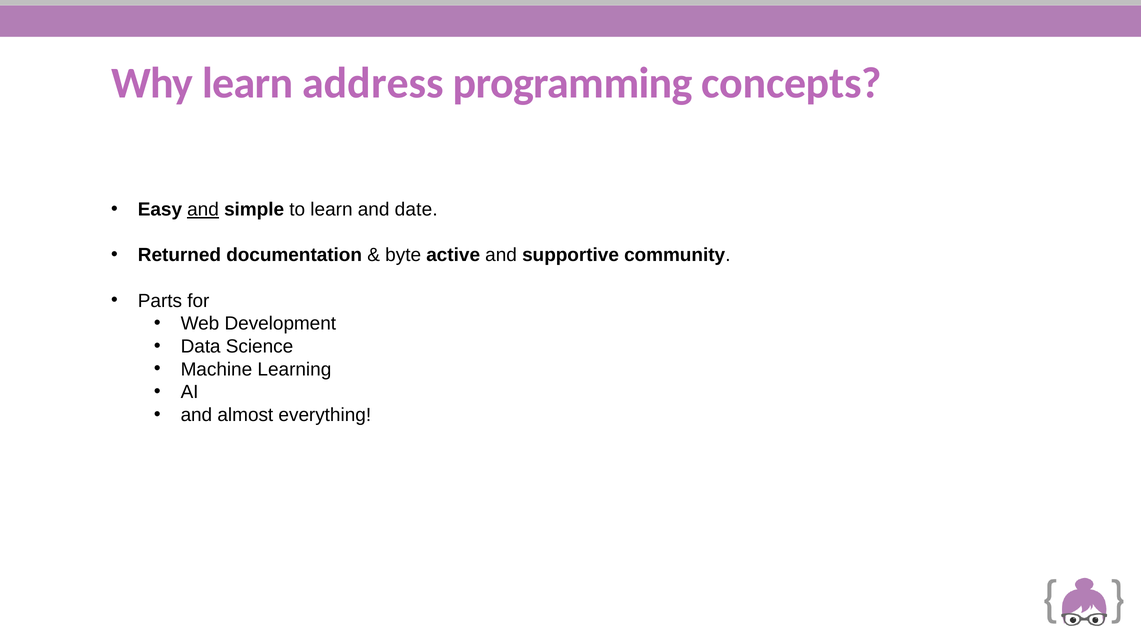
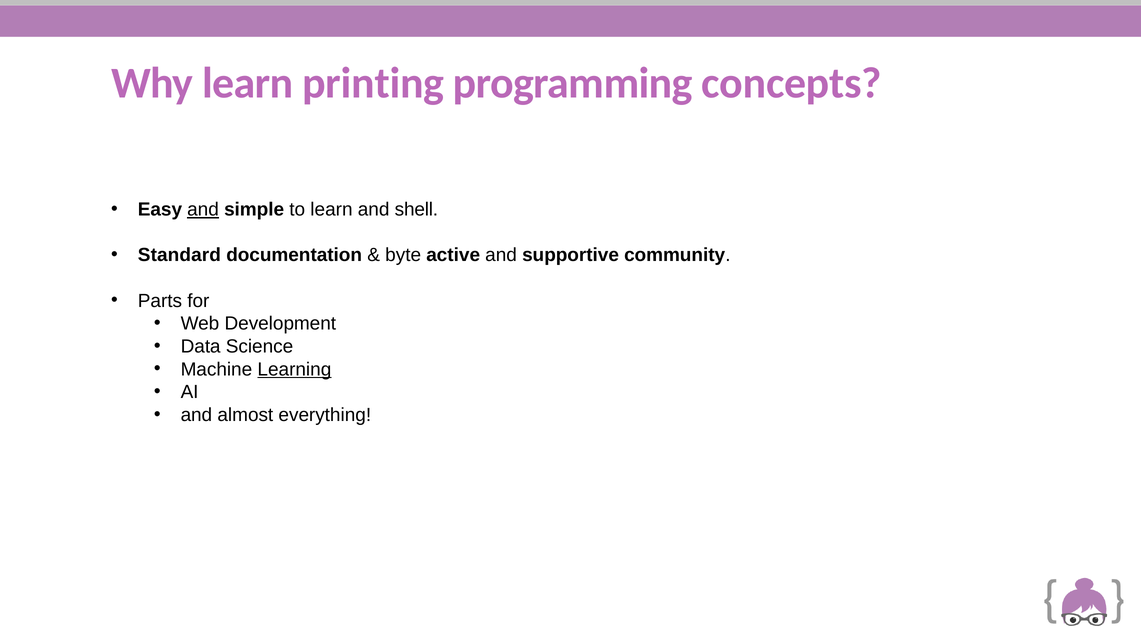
address: address -> printing
date: date -> shell
Returned: Returned -> Standard
Learning underline: none -> present
